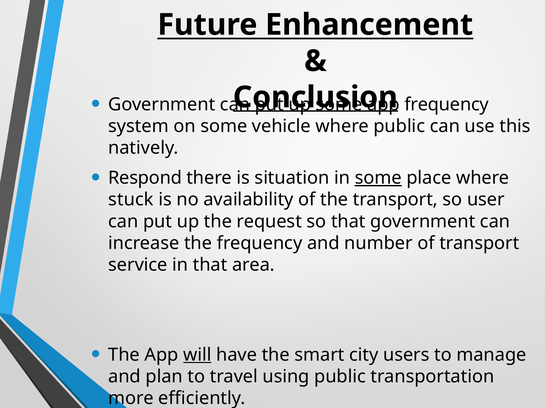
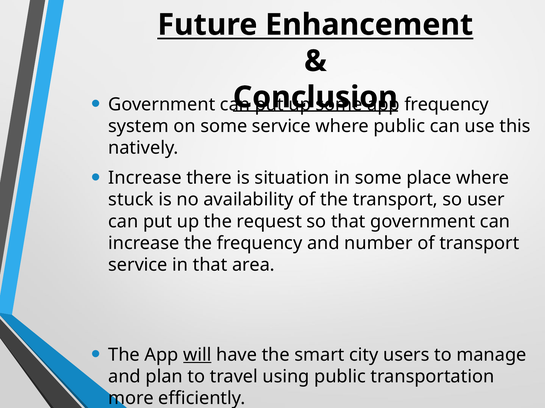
some vehicle: vehicle -> service
Respond at (145, 178): Respond -> Increase
some at (378, 178) underline: present -> none
